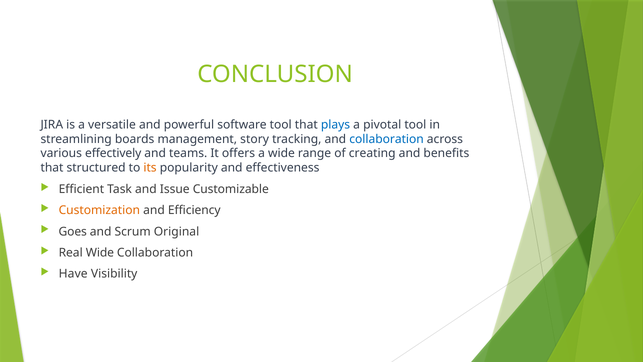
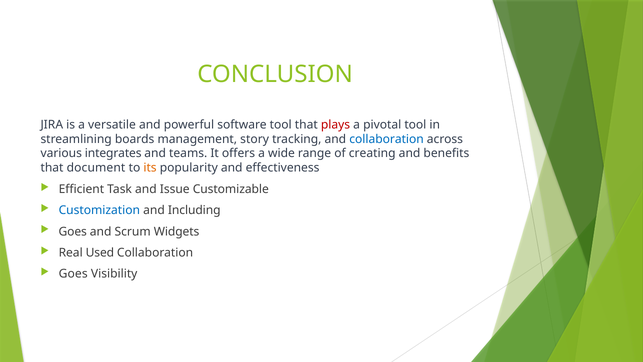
plays colour: blue -> red
effectively: effectively -> integrates
structured: structured -> document
Customization colour: orange -> blue
Efficiency: Efficiency -> Including
Original: Original -> Widgets
Real Wide: Wide -> Used
Have at (73, 274): Have -> Goes
